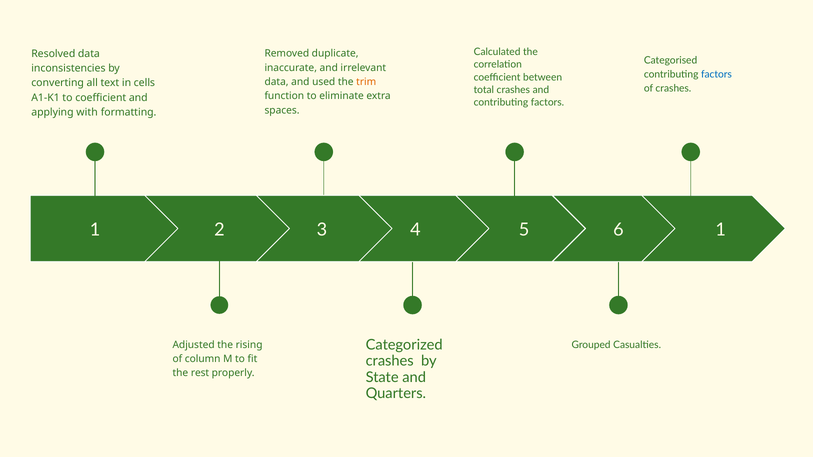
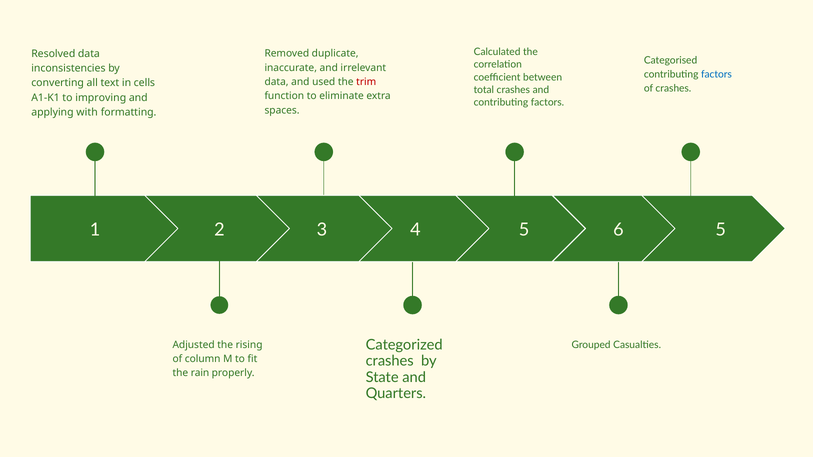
trim colour: orange -> red
to coefficient: coefficient -> improving
5 1: 1 -> 5
rest: rest -> rain
